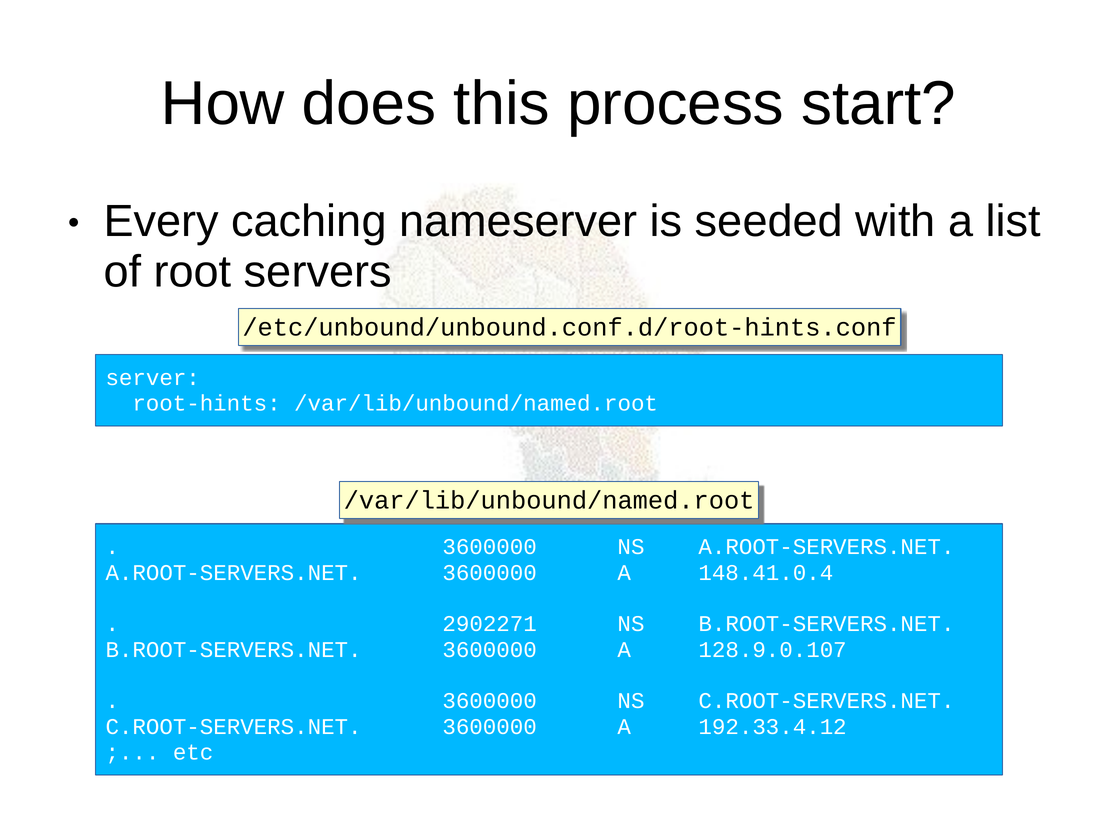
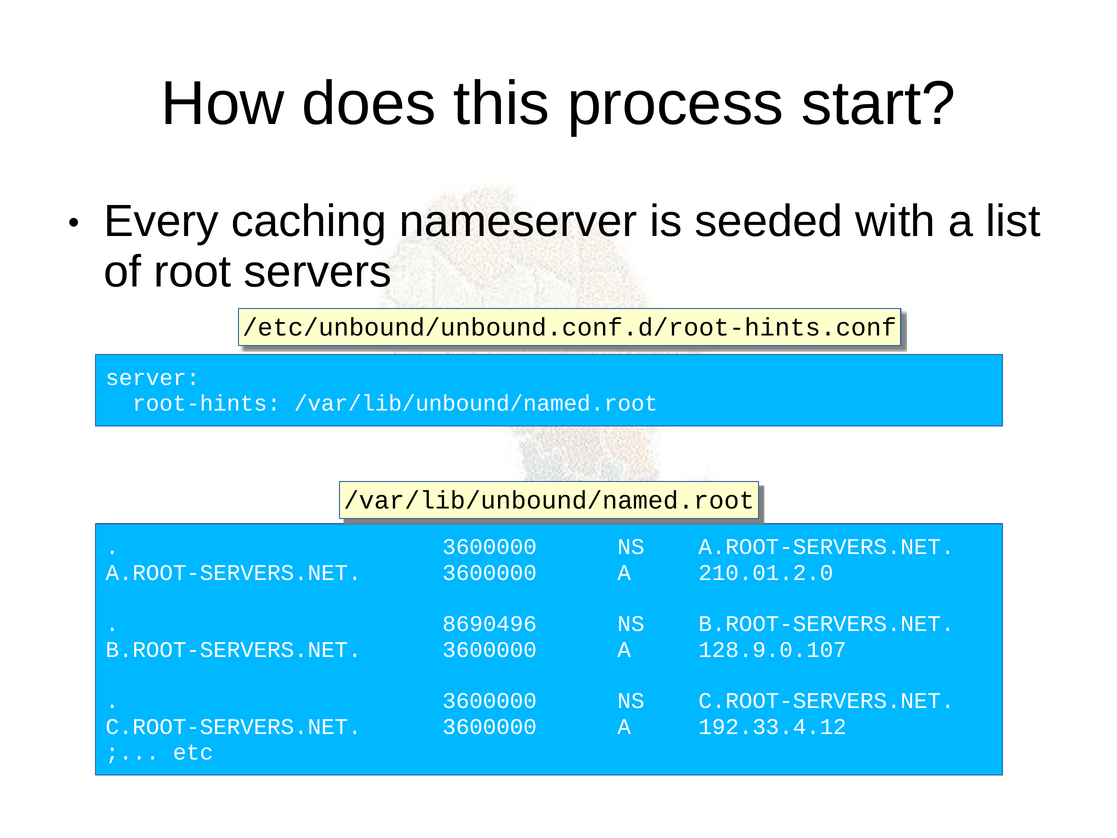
148.41.0.4: 148.41.0.4 -> 210.01.2.0
2902271: 2902271 -> 8690496
